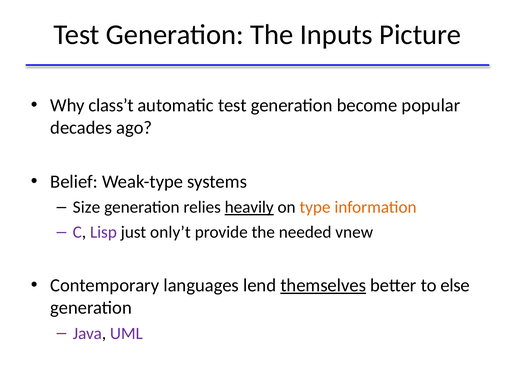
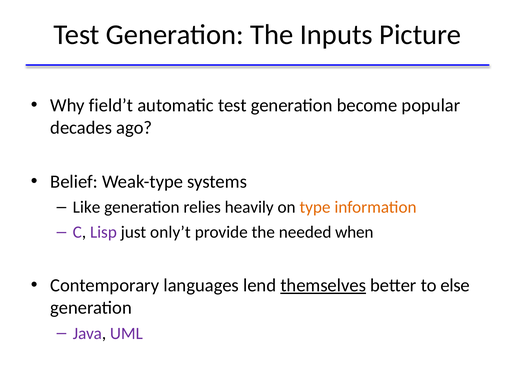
class’t: class’t -> field’t
Size: Size -> Like
heavily underline: present -> none
vnew: vnew -> when
